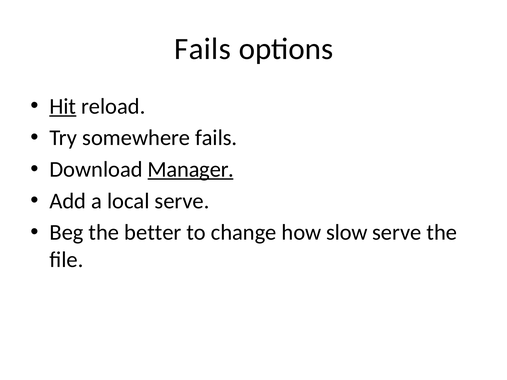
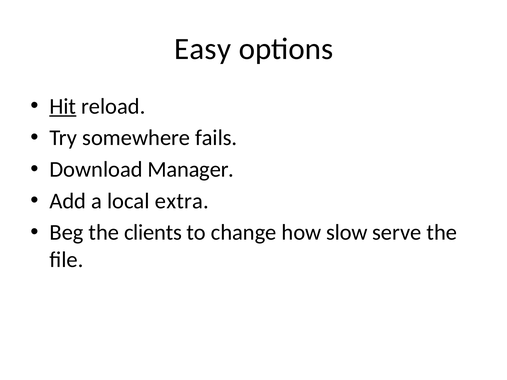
Fails at (203, 49): Fails -> Easy
Manager underline: present -> none
local serve: serve -> extra
better: better -> clients
